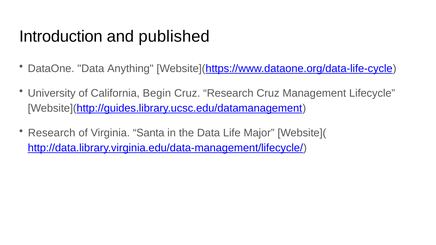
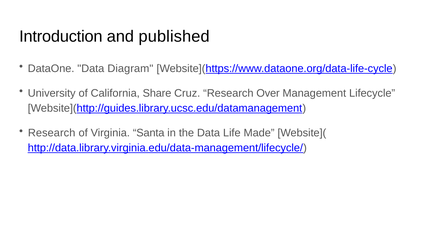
Anything: Anything -> Diagram
Begin: Begin -> Share
Research Cruz: Cruz -> Over
Major: Major -> Made
